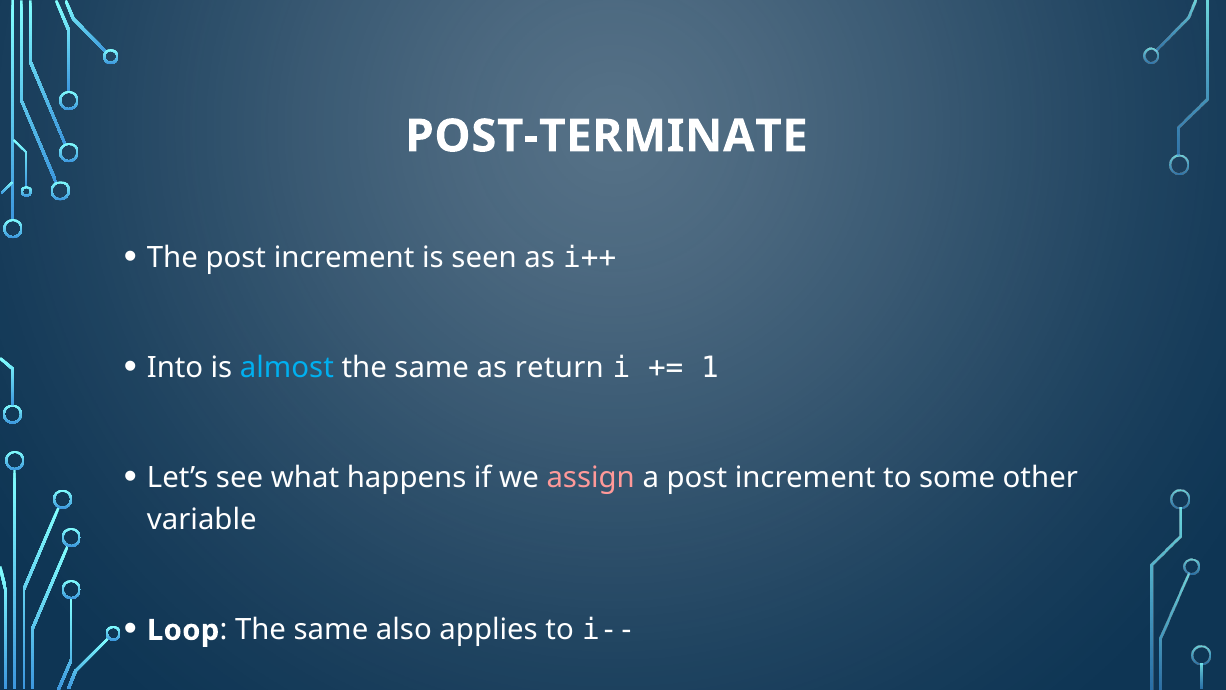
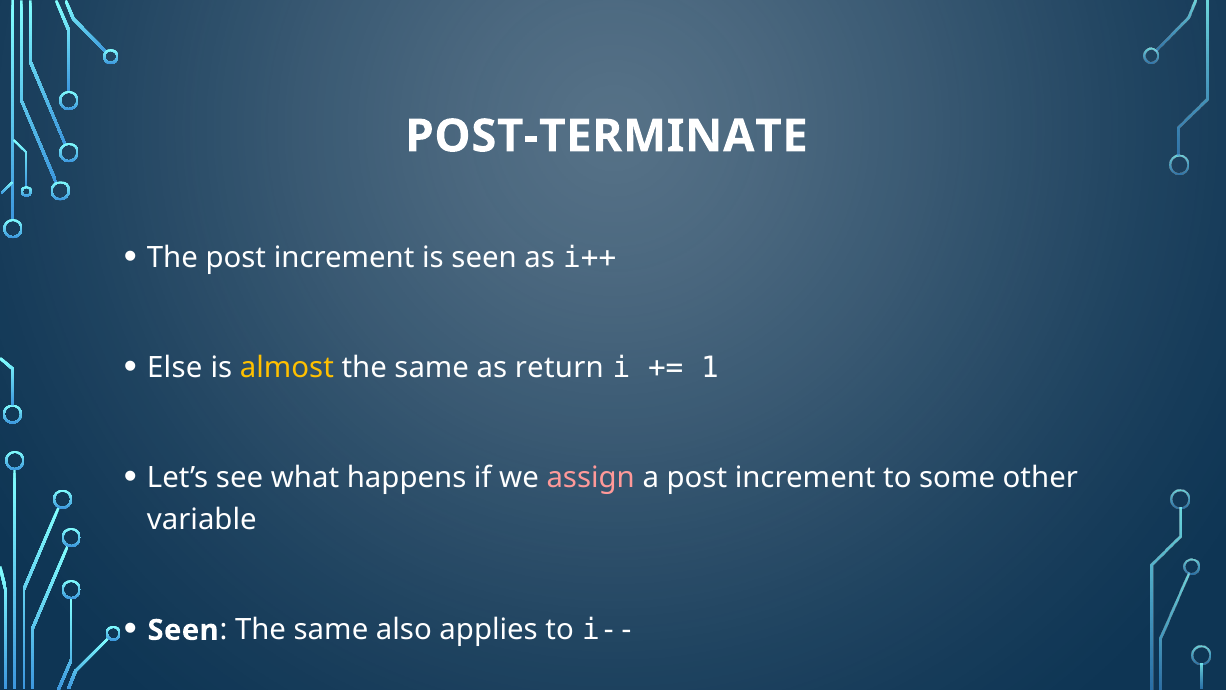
Into: Into -> Else
almost colour: light blue -> yellow
Loop at (183, 630): Loop -> Seen
